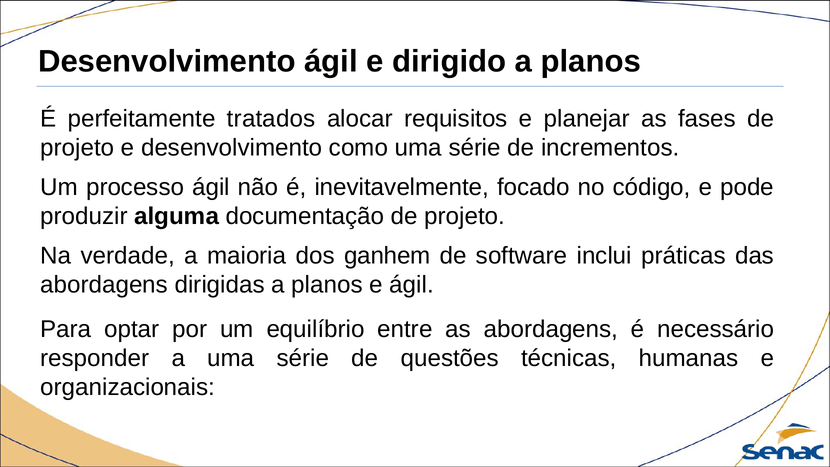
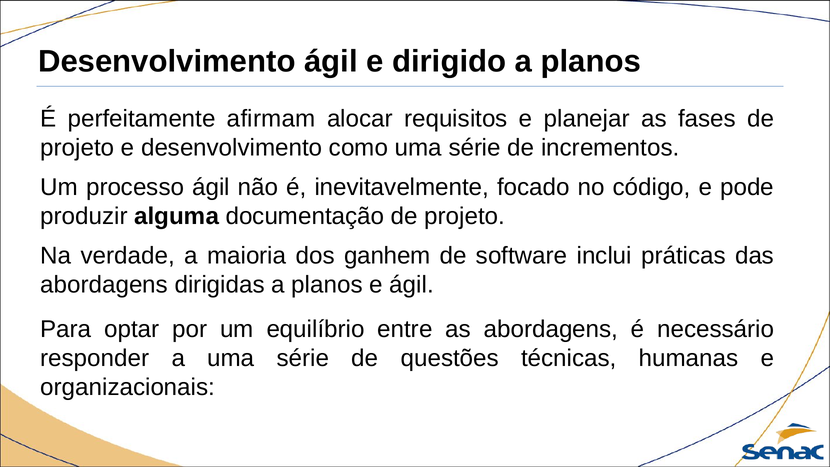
tratados: tratados -> afirmam
